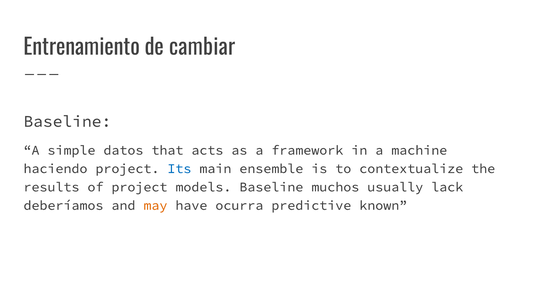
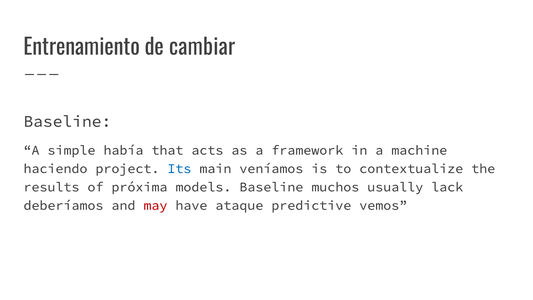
datos: datos -> había
ensemble: ensemble -> veníamos
of project: project -> próxima
may colour: orange -> red
ocurra: ocurra -> ataque
known: known -> vemos
